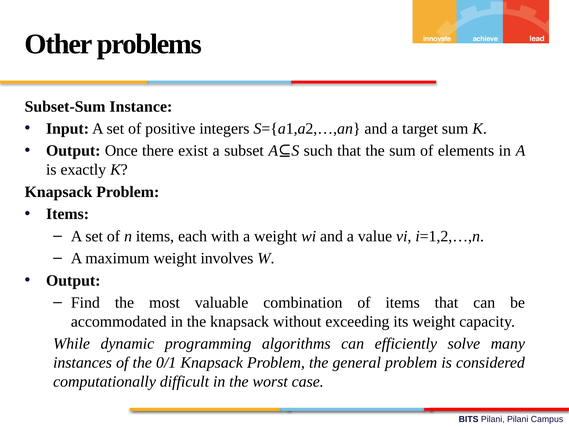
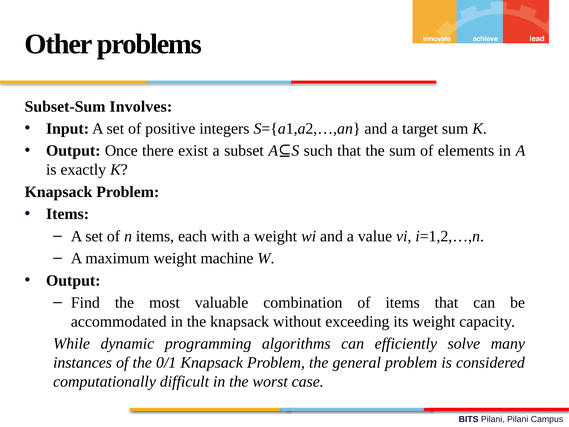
Instance: Instance -> Involves
involves: involves -> machine
